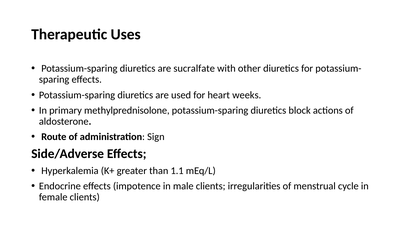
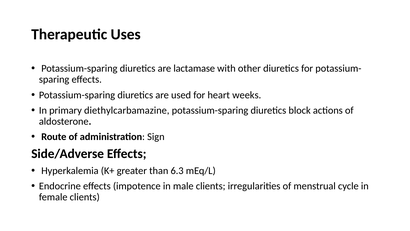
sucralfate: sucralfate -> lactamase
methylprednisolone: methylprednisolone -> diethylcarbamazine
1.1: 1.1 -> 6.3
